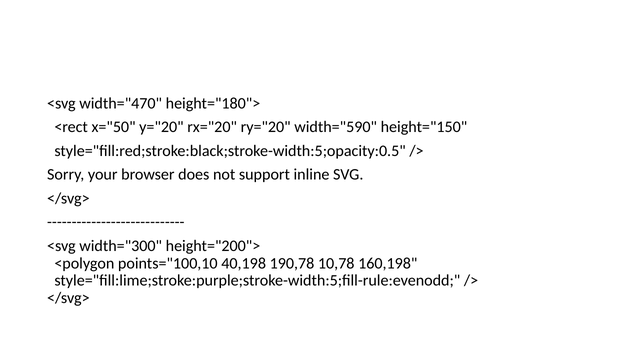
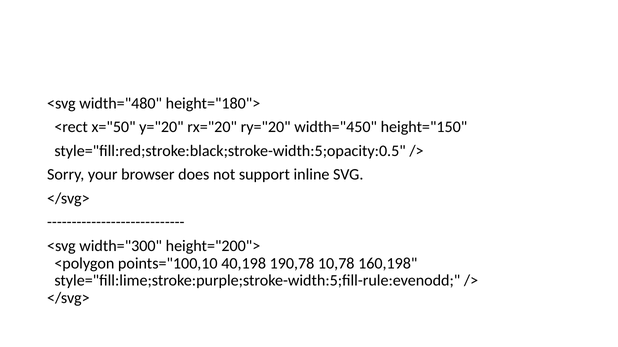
width="470: width="470 -> width="480
width="590: width="590 -> width="450
